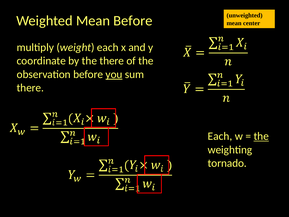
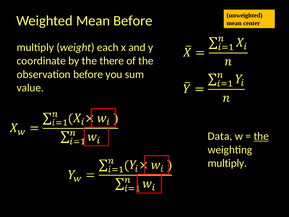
you underline: present -> none
there at (30, 88): there -> value
Each at (220, 136): Each -> Data
tornado at (227, 163): tornado -> multiply
